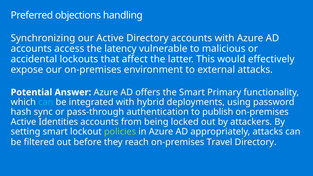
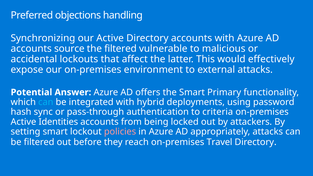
access: access -> source
the latency: latency -> filtered
publish: publish -> criteria
policies colour: light green -> pink
